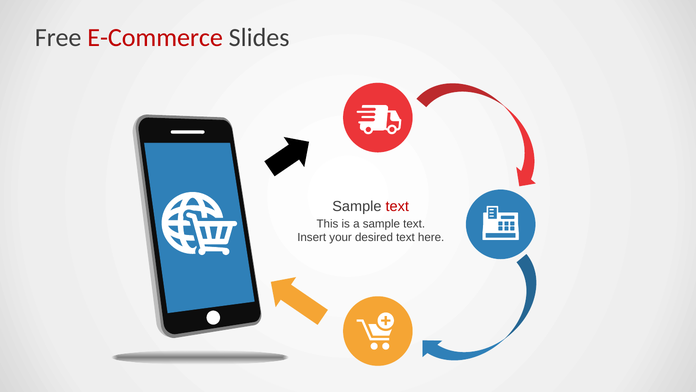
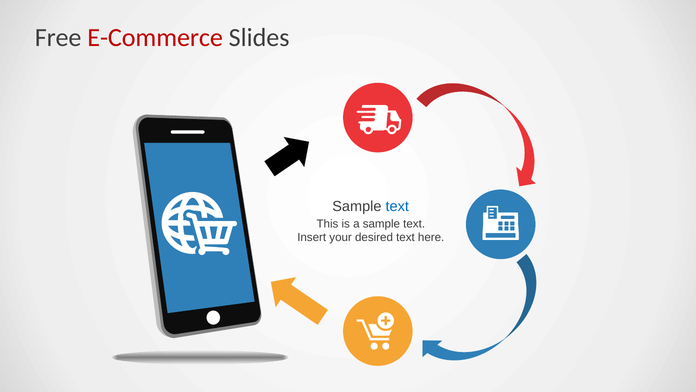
text at (397, 206) colour: red -> blue
